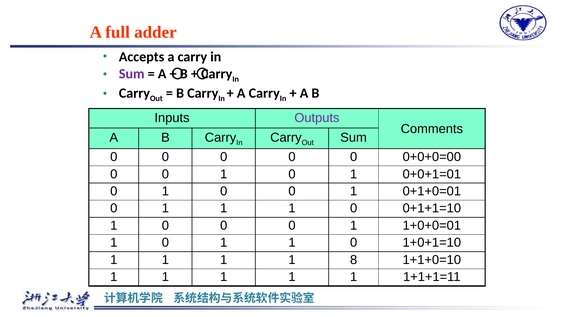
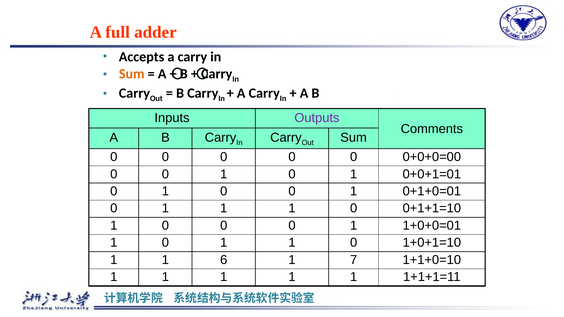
Sum at (132, 74) colour: purple -> orange
1 at (224, 260): 1 -> 6
8: 8 -> 7
